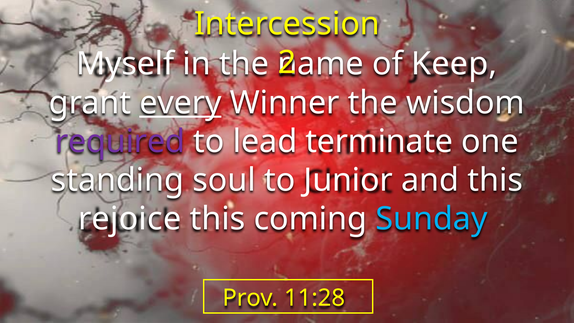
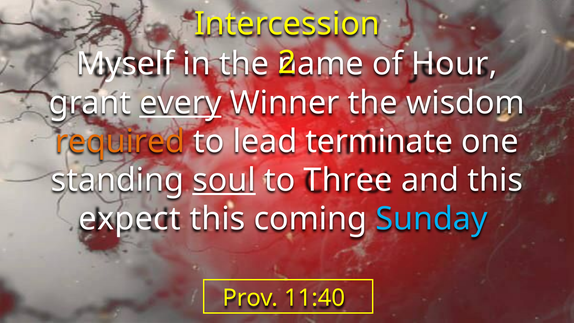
Keep: Keep -> Hour
required colour: purple -> orange
soul underline: none -> present
Junior: Junior -> Three
rejoice: rejoice -> expect
11:28: 11:28 -> 11:40
